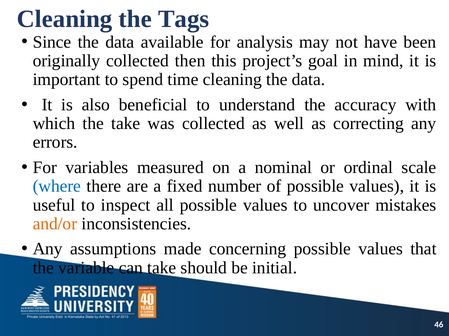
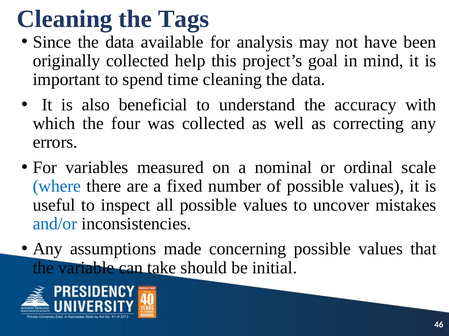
then: then -> help
the take: take -> four
and/or colour: orange -> blue
